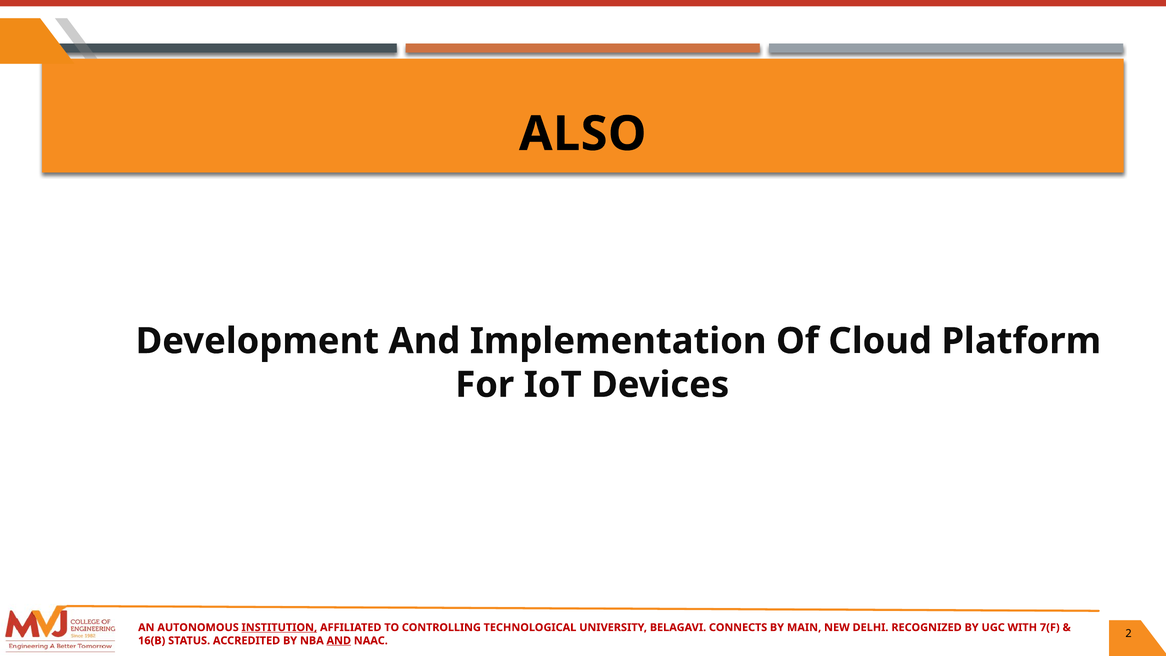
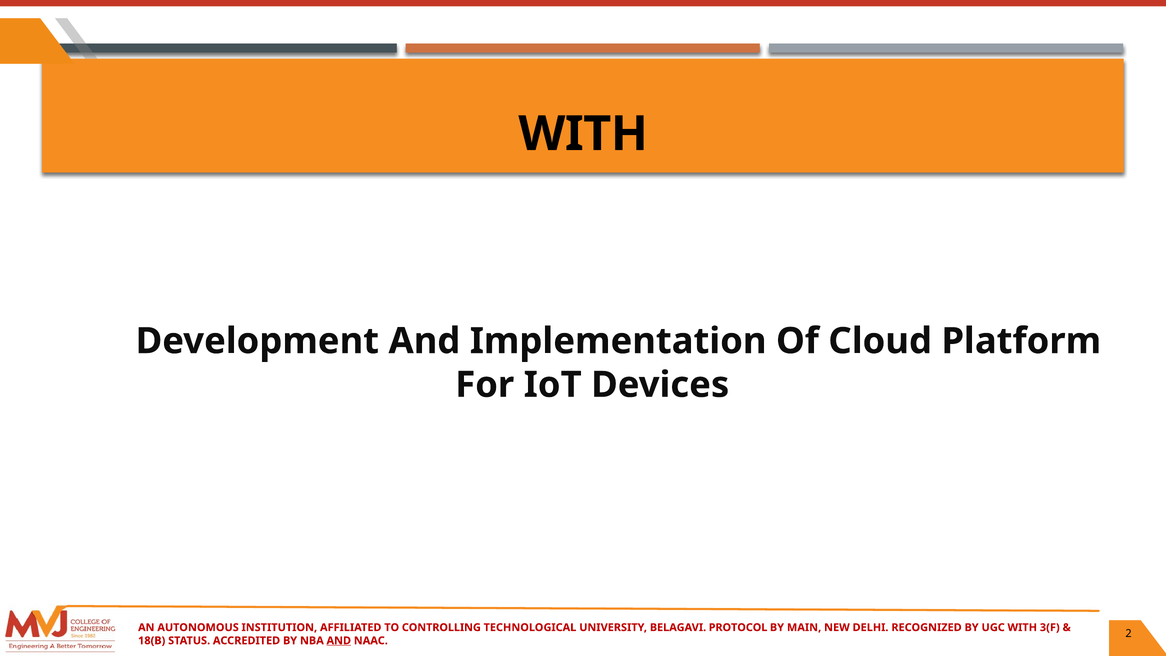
ALSO at (583, 134): ALSO -> WITH
INSTITUTION underline: present -> none
CONNECTS: CONNECTS -> PROTOCOL
7(F: 7(F -> 3(F
16(B: 16(B -> 18(B
